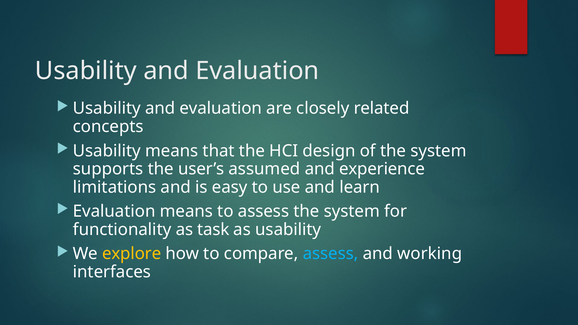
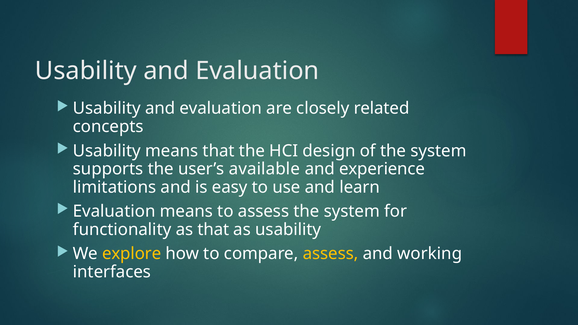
assumed: assumed -> available
as task: task -> that
assess at (331, 254) colour: light blue -> yellow
